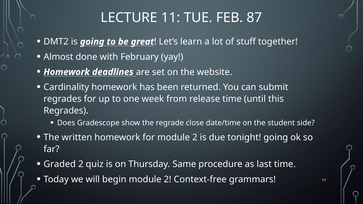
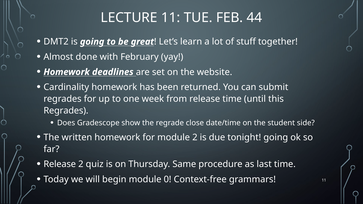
87: 87 -> 44
Graded at (60, 164): Graded -> Release
begin module 2: 2 -> 0
